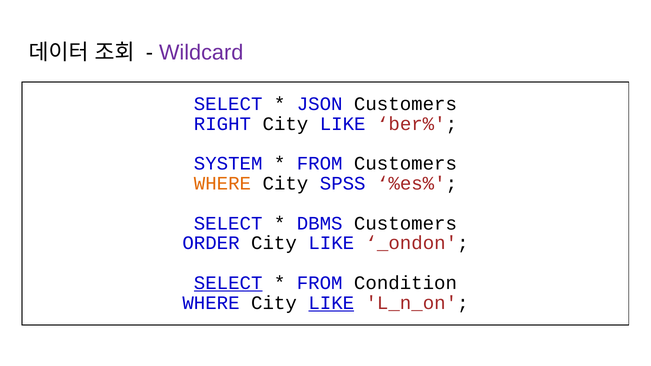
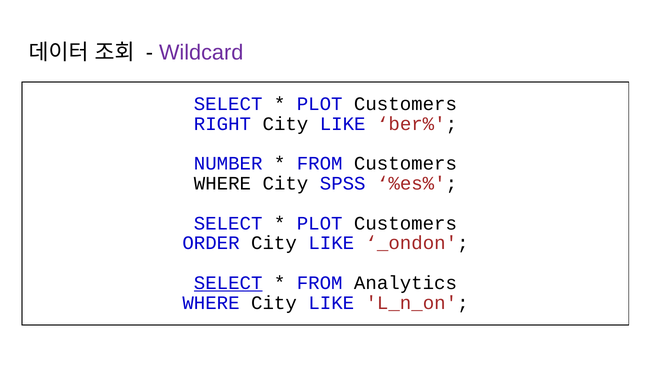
JSON at (320, 104): JSON -> PLOT
SYSTEM: SYSTEM -> NUMBER
WHERE at (222, 184) colour: orange -> black
DBMS at (320, 223): DBMS -> PLOT
Condition: Condition -> Analytics
LIKE at (331, 303) underline: present -> none
